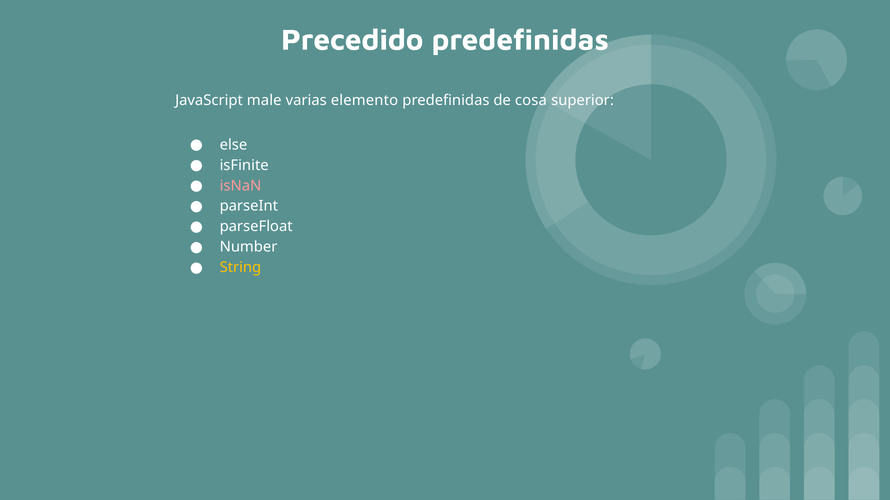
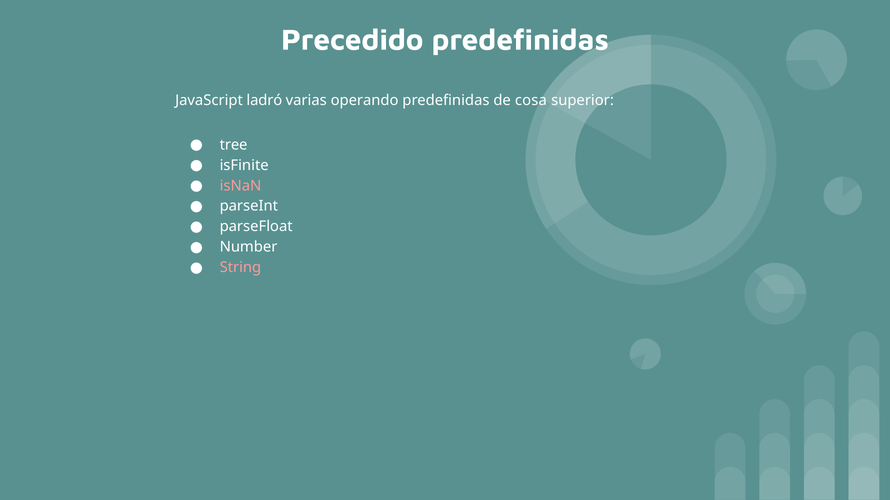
male: male -> ladró
elemento: elemento -> operando
else: else -> tree
String colour: yellow -> pink
